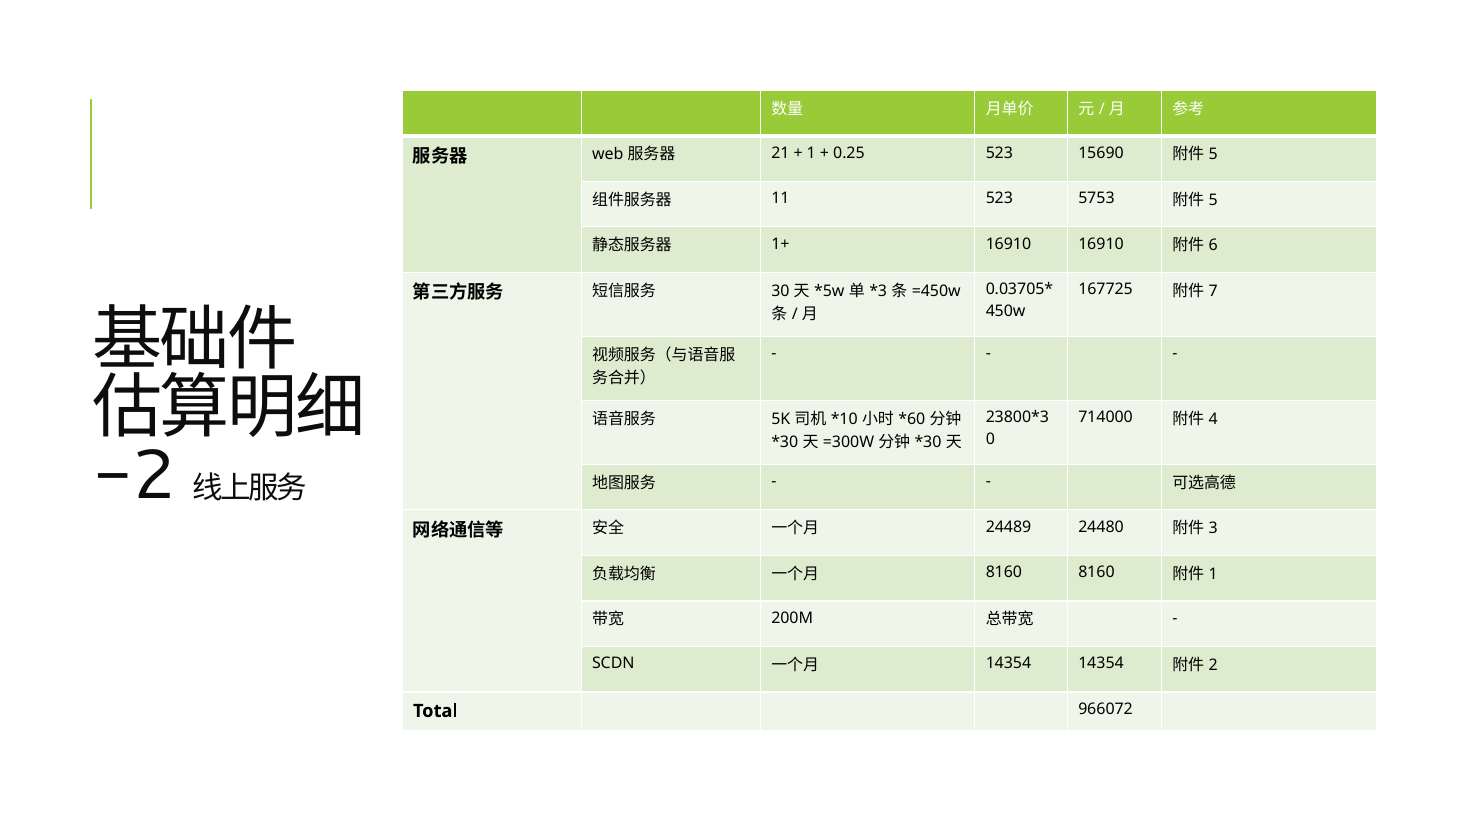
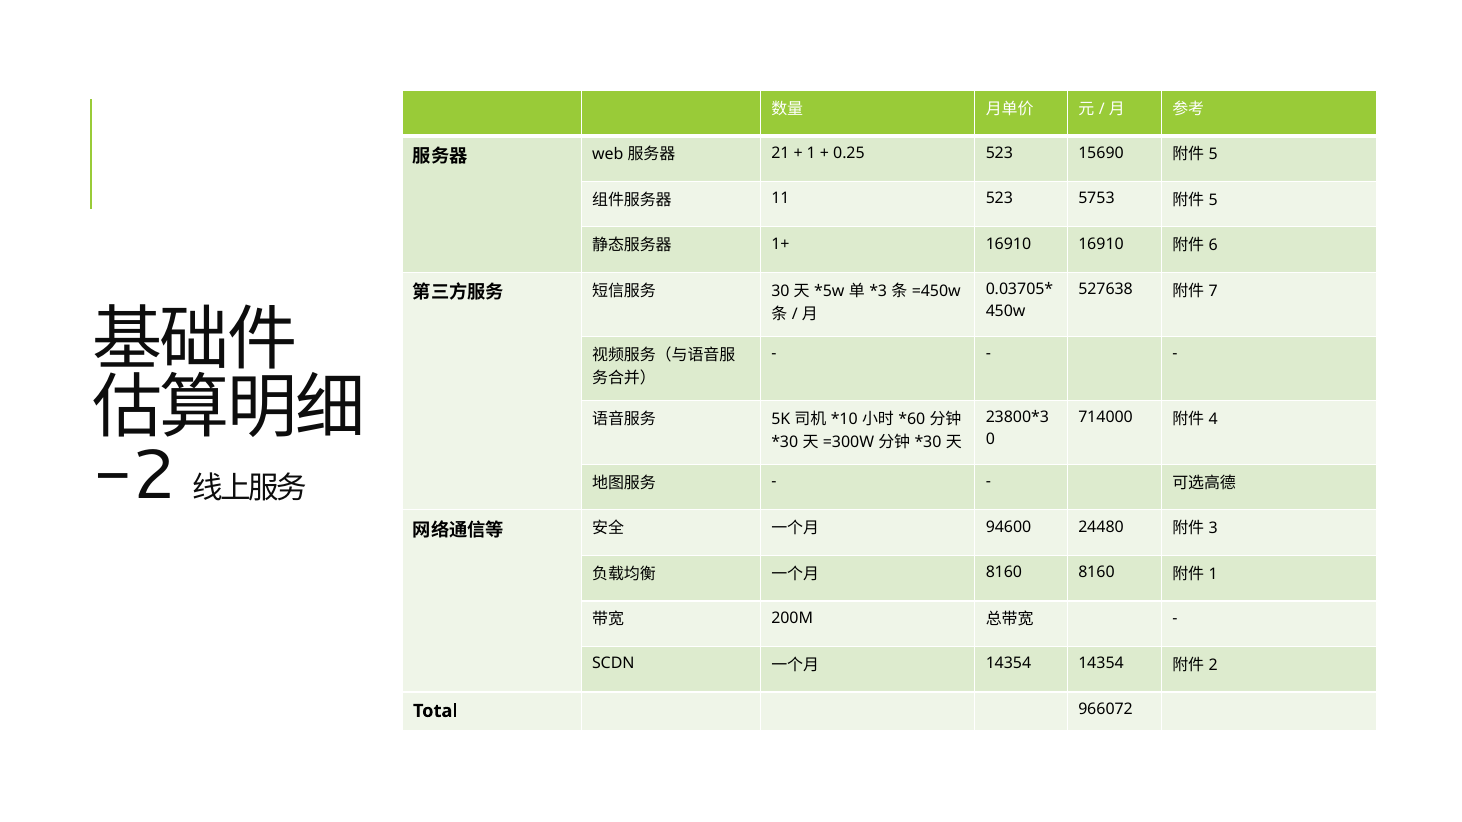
167725: 167725 -> 527638
24489: 24489 -> 94600
